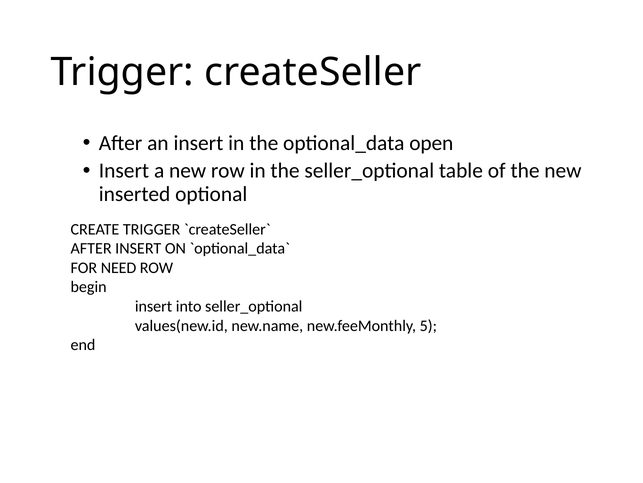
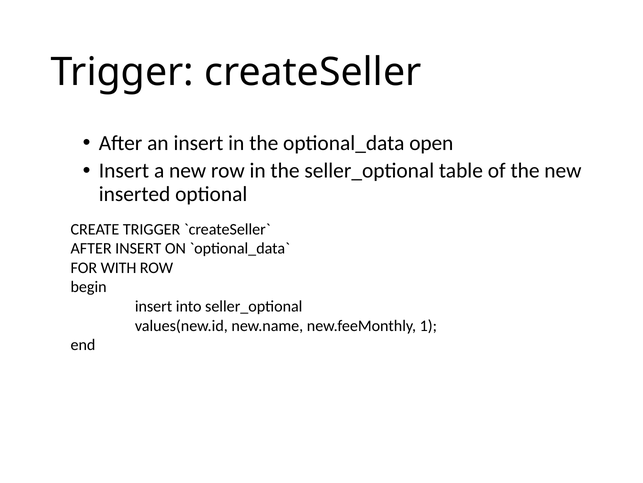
NEED: NEED -> WITH
5: 5 -> 1
